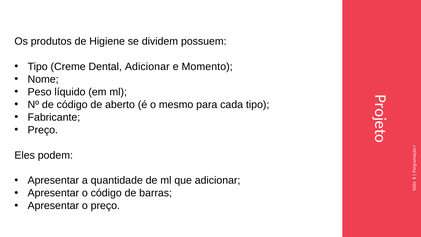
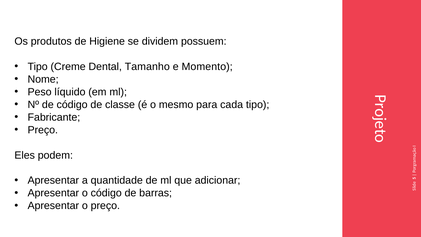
Dental Adicionar: Adicionar -> Tamanho
aberto: aberto -> classe
